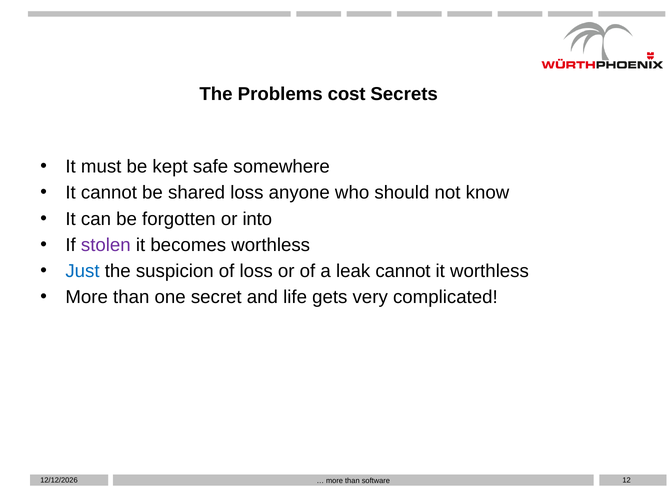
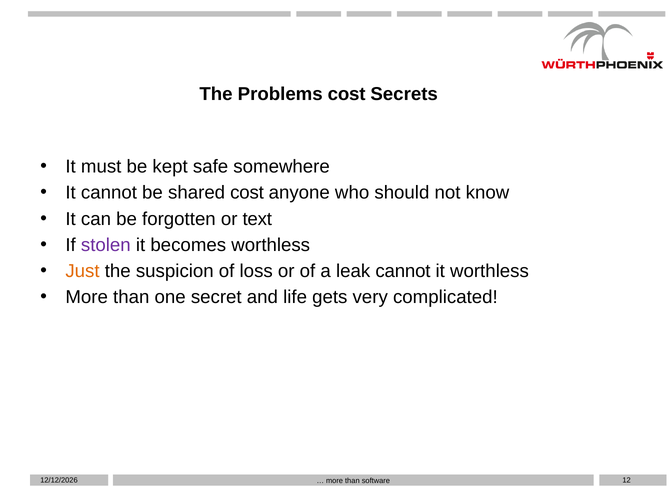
shared loss: loss -> cost
into: into -> text
Just colour: blue -> orange
